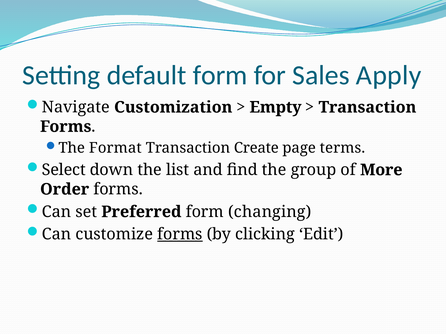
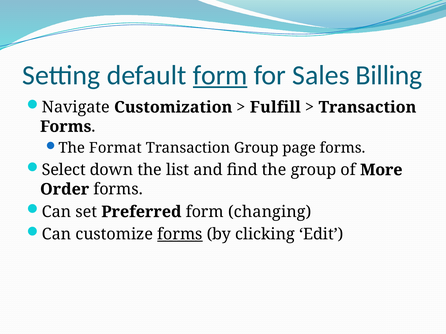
form at (220, 75) underline: none -> present
Apply: Apply -> Billing
Empty: Empty -> Fulfill
Transaction Create: Create -> Group
page terms: terms -> forms
